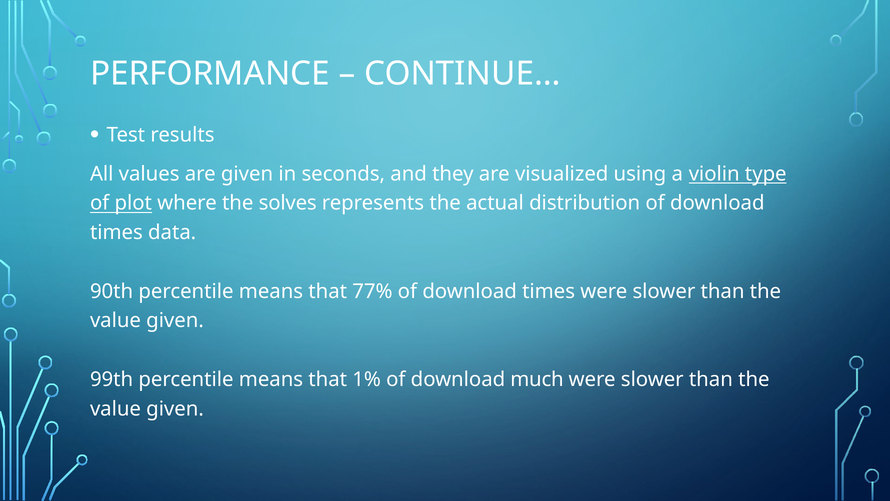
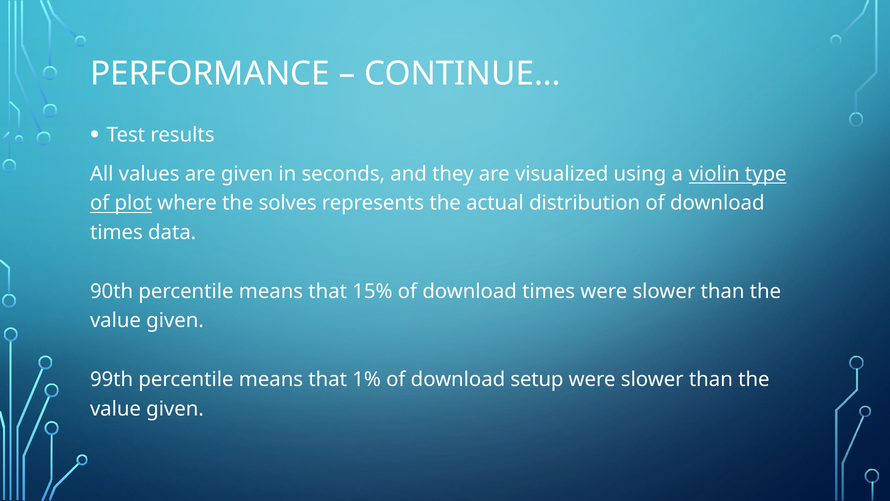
77%: 77% -> 15%
much: much -> setup
